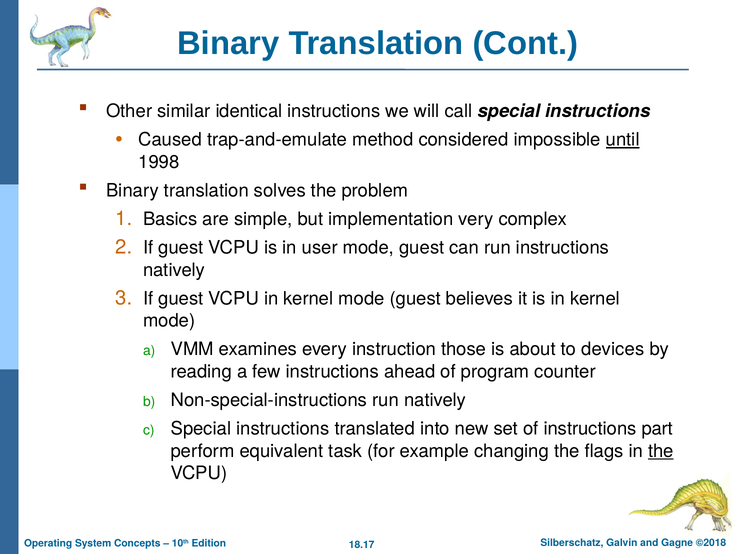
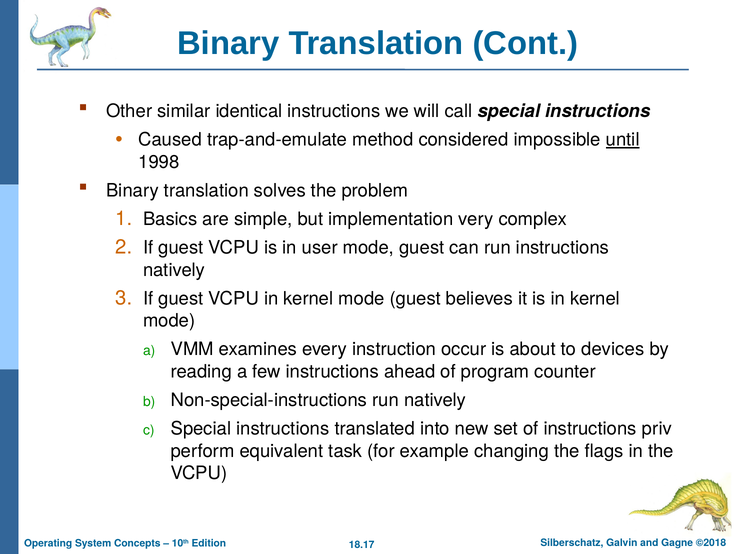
those: those -> occur
part: part -> priv
the at (661, 451) underline: present -> none
